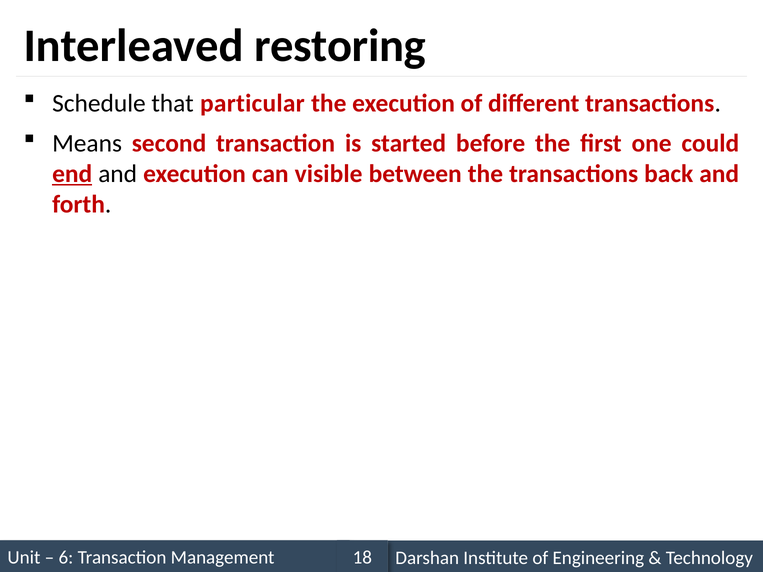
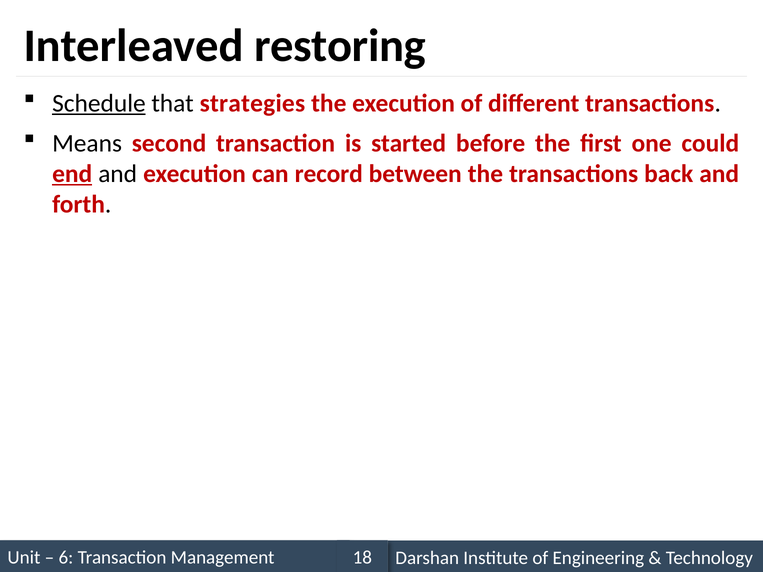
Schedule underline: none -> present
particular: particular -> strategies
visible: visible -> record
